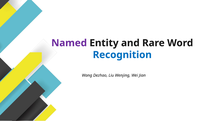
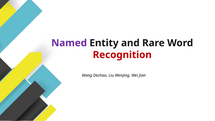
Recognition colour: blue -> red
